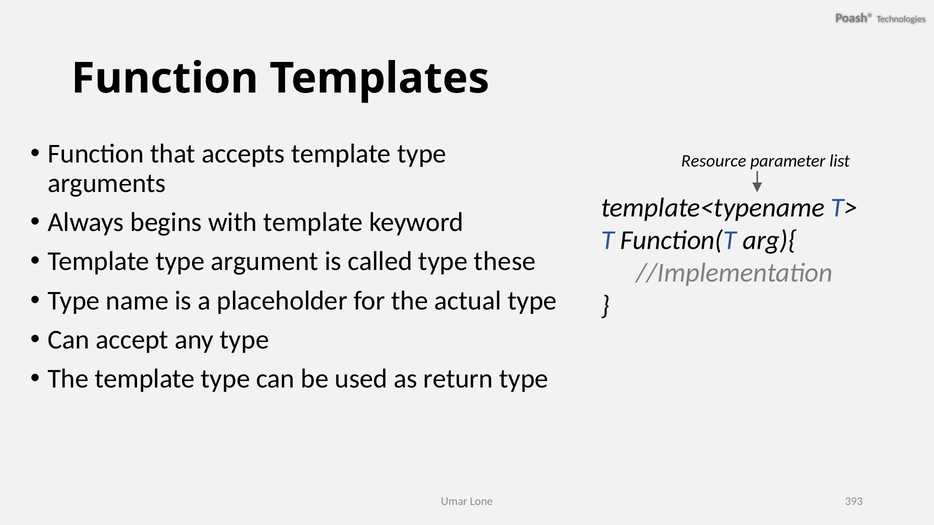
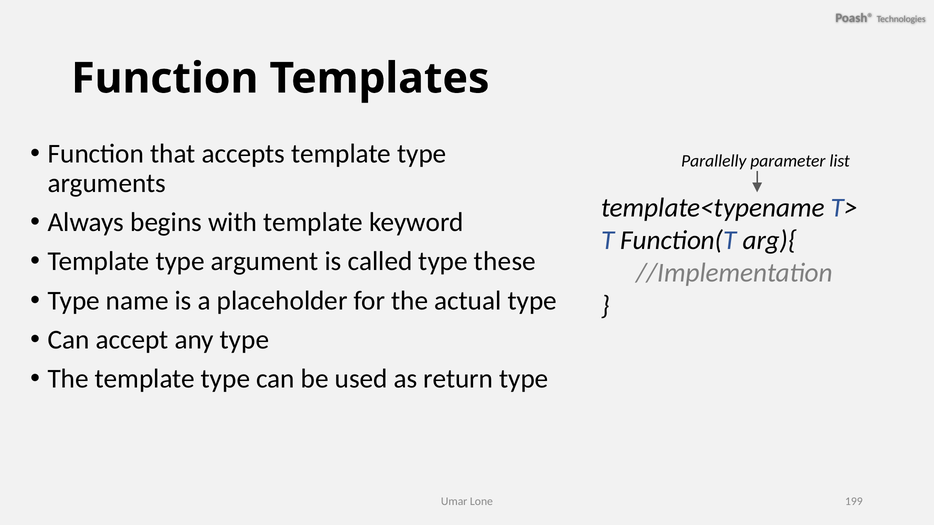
Resource: Resource -> Parallelly
393: 393 -> 199
